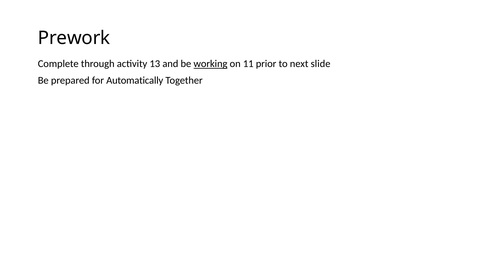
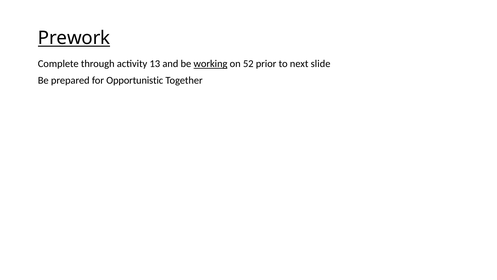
Prework underline: none -> present
11: 11 -> 52
Automatically: Automatically -> Opportunistic
